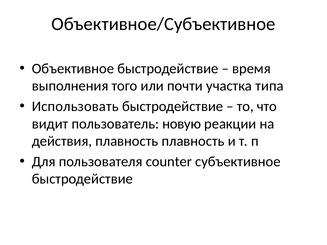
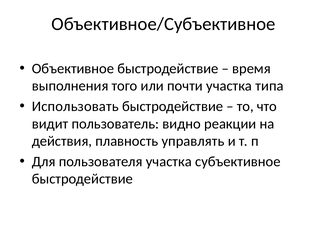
новую: новую -> видно
плавность плавность: плавность -> управлять
пользователя counter: counter -> участка
